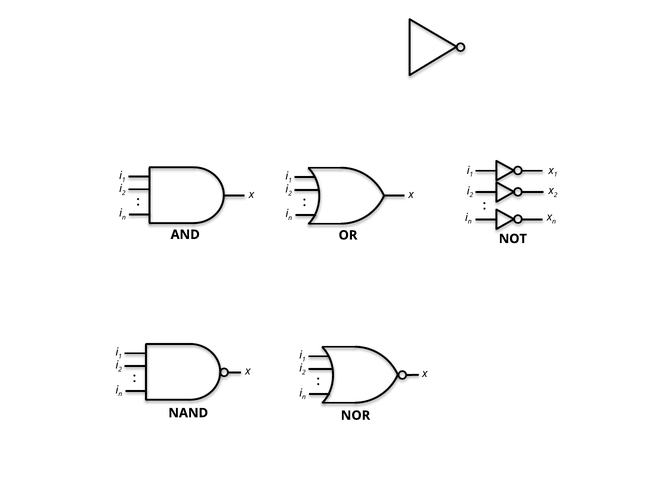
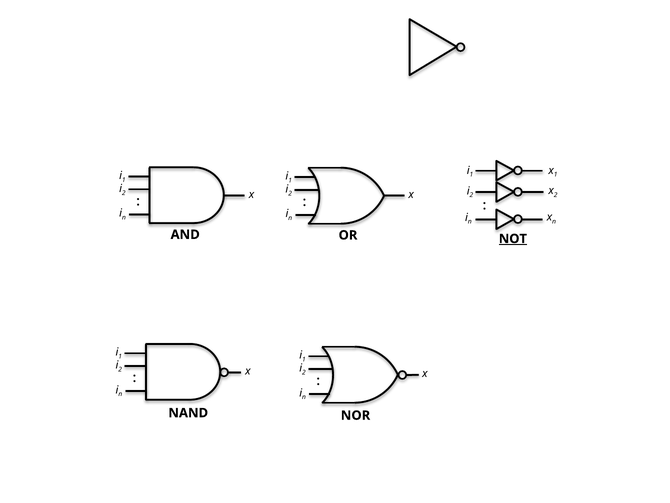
NOT underline: none -> present
